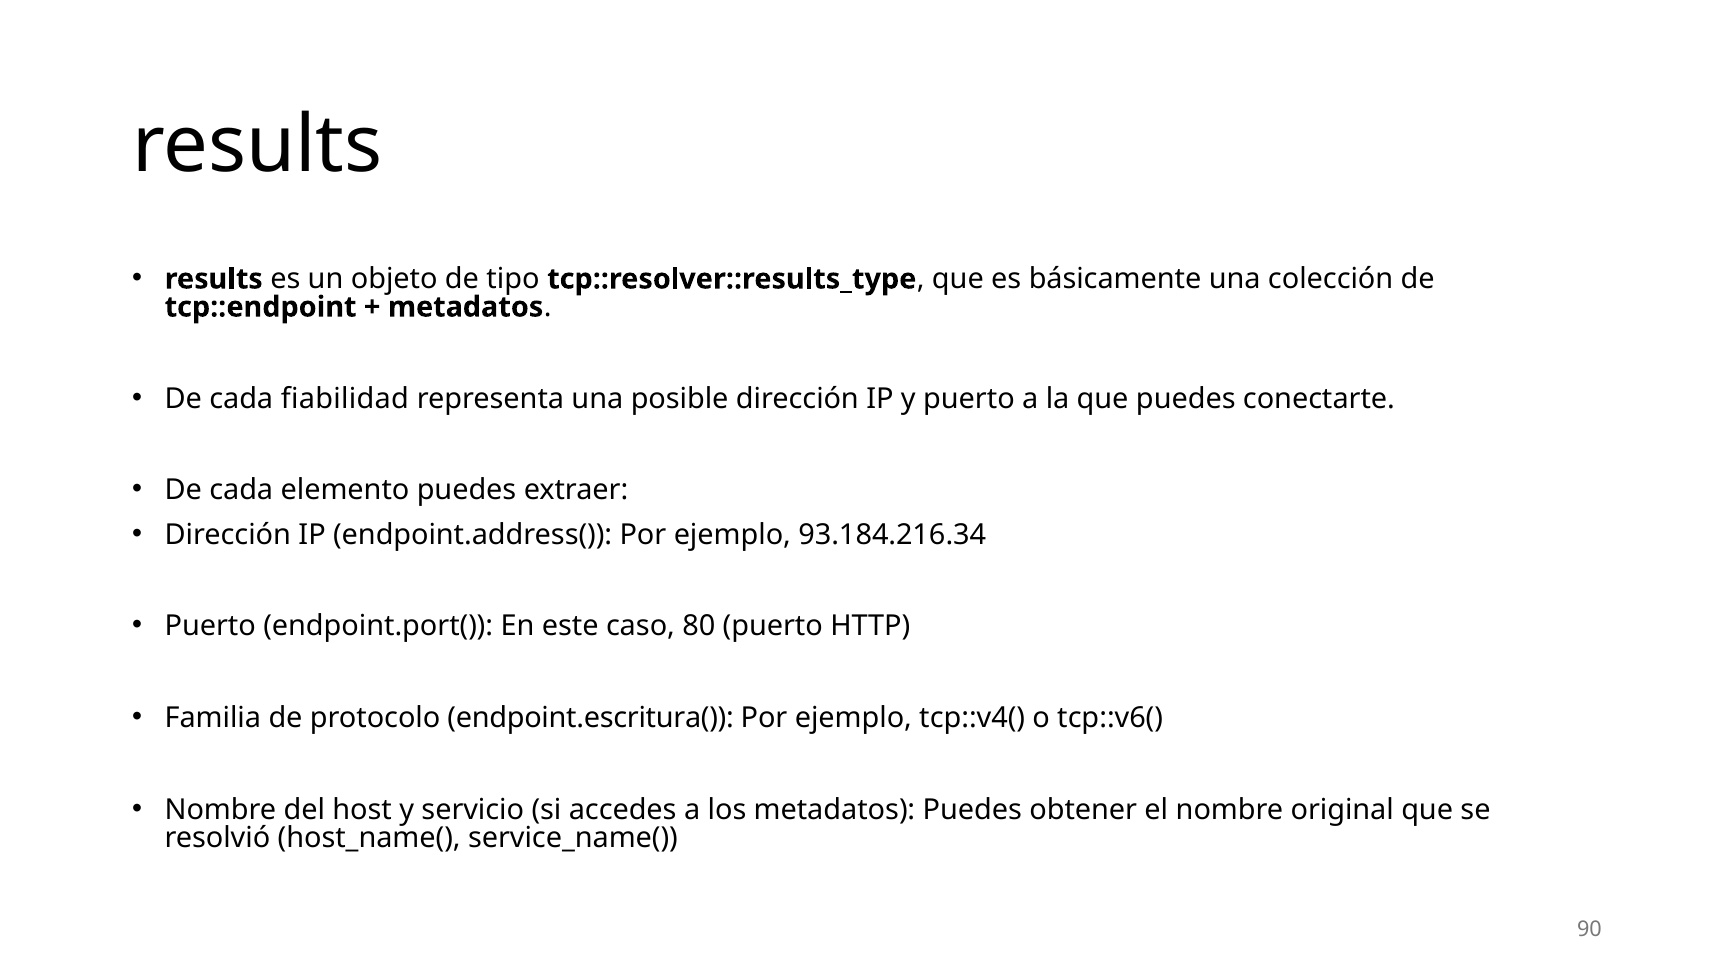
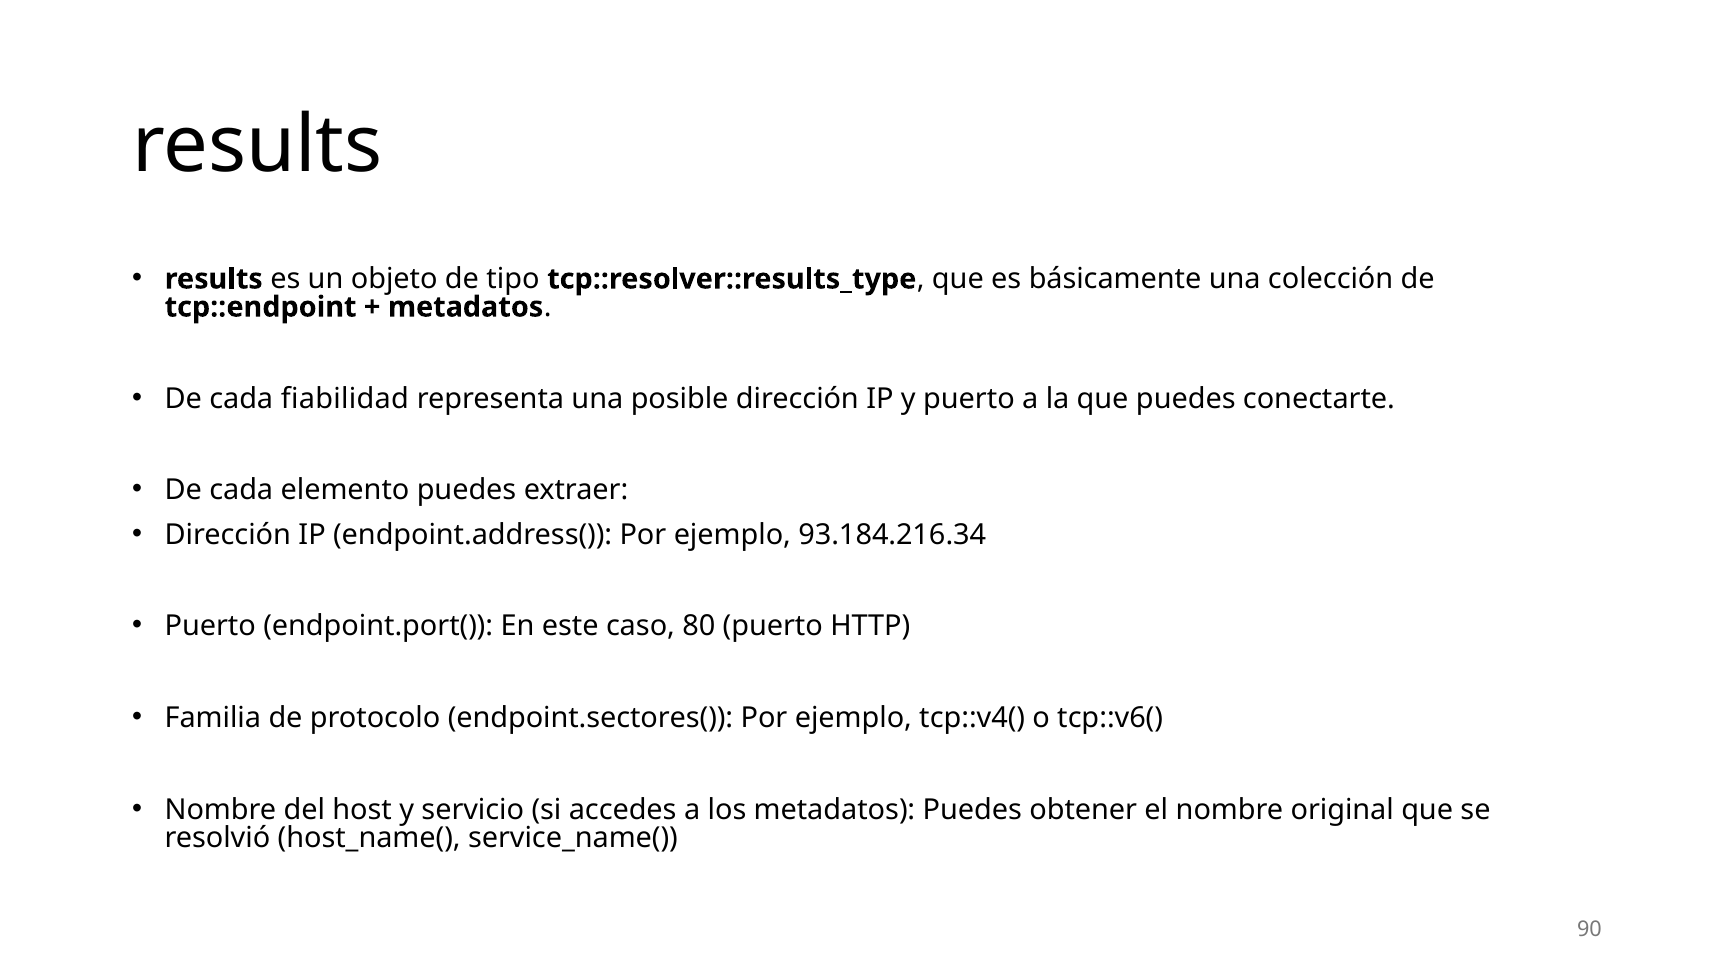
endpoint.escritura(: endpoint.escritura( -> endpoint.sectores(
